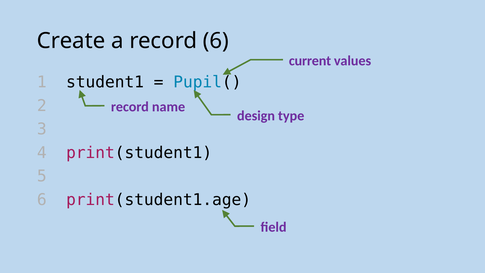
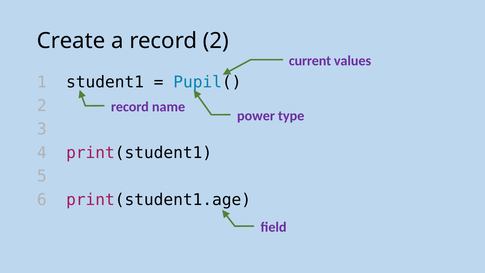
record 6: 6 -> 2
design: design -> power
